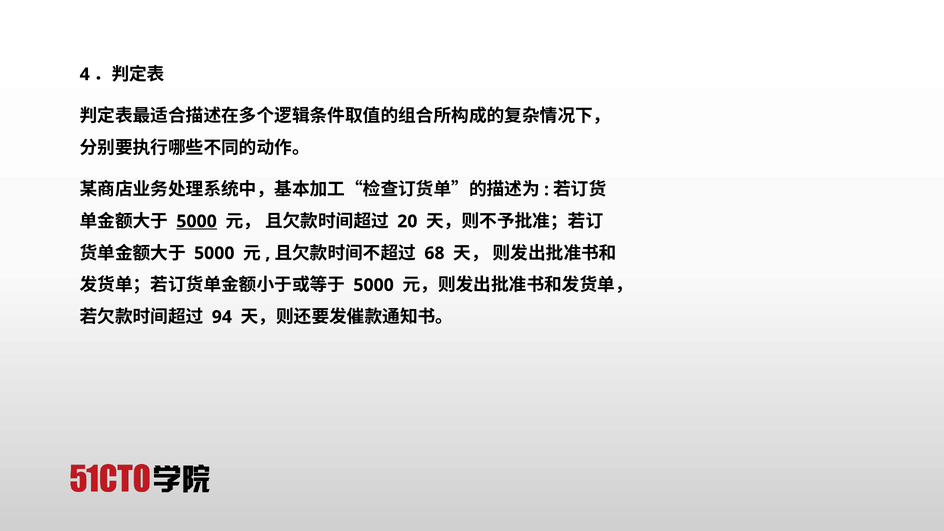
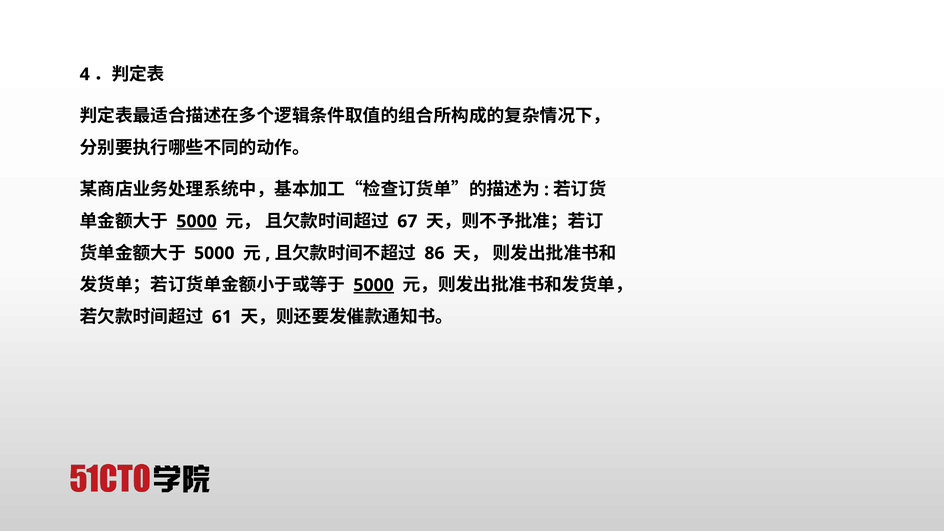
20: 20 -> 67
68: 68 -> 86
5000 at (374, 285) underline: none -> present
94: 94 -> 61
